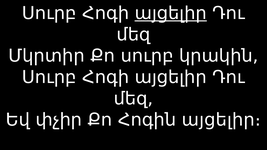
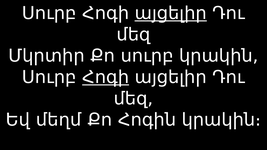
Հոգի at (106, 77) underline: none -> present
փչիր: փչիր -> մեղմ
այցելիր։: այցելիր։ -> կրակին։
